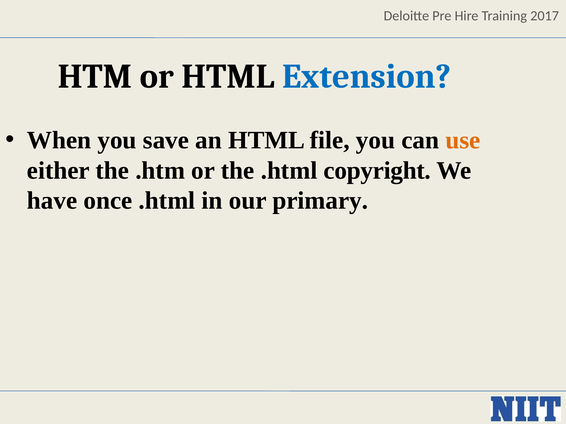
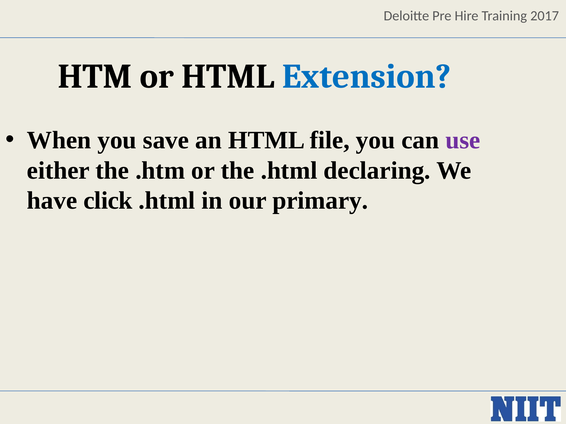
use colour: orange -> purple
copyright: copyright -> declaring
once: once -> click
